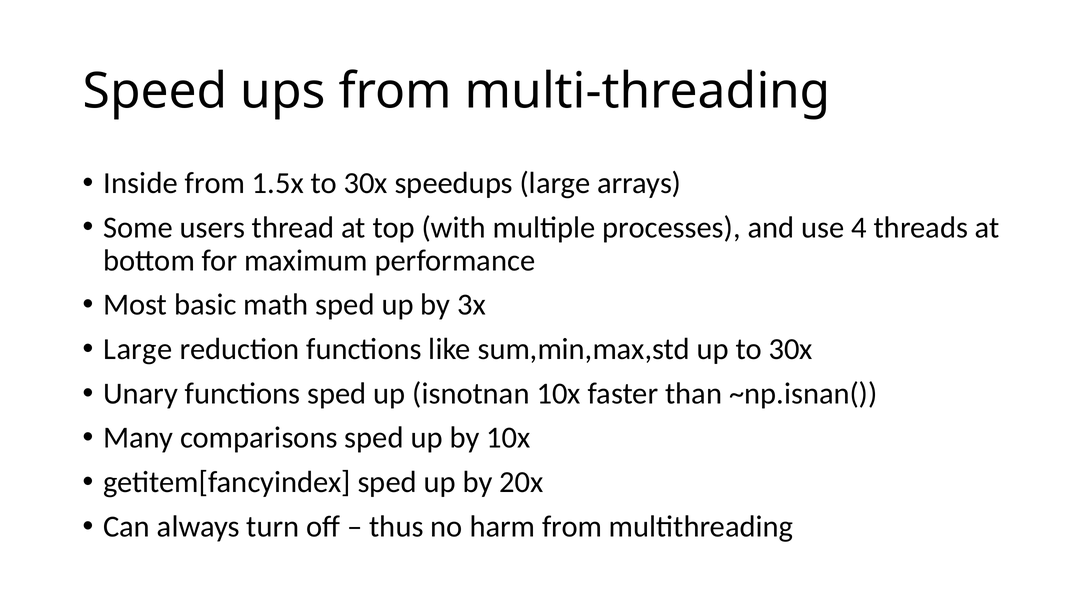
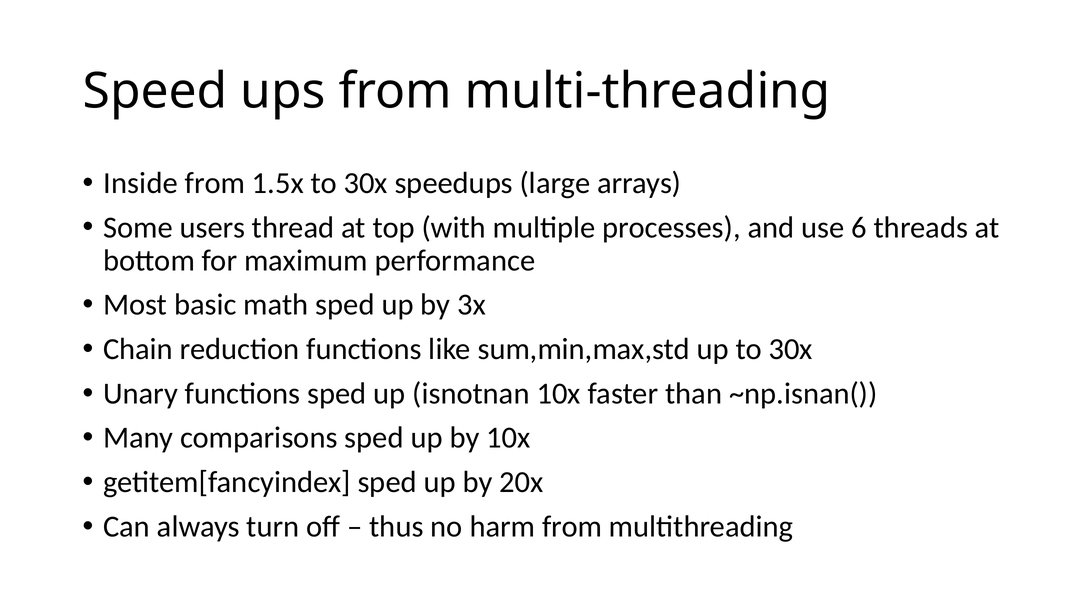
4: 4 -> 6
Large at (138, 349): Large -> Chain
